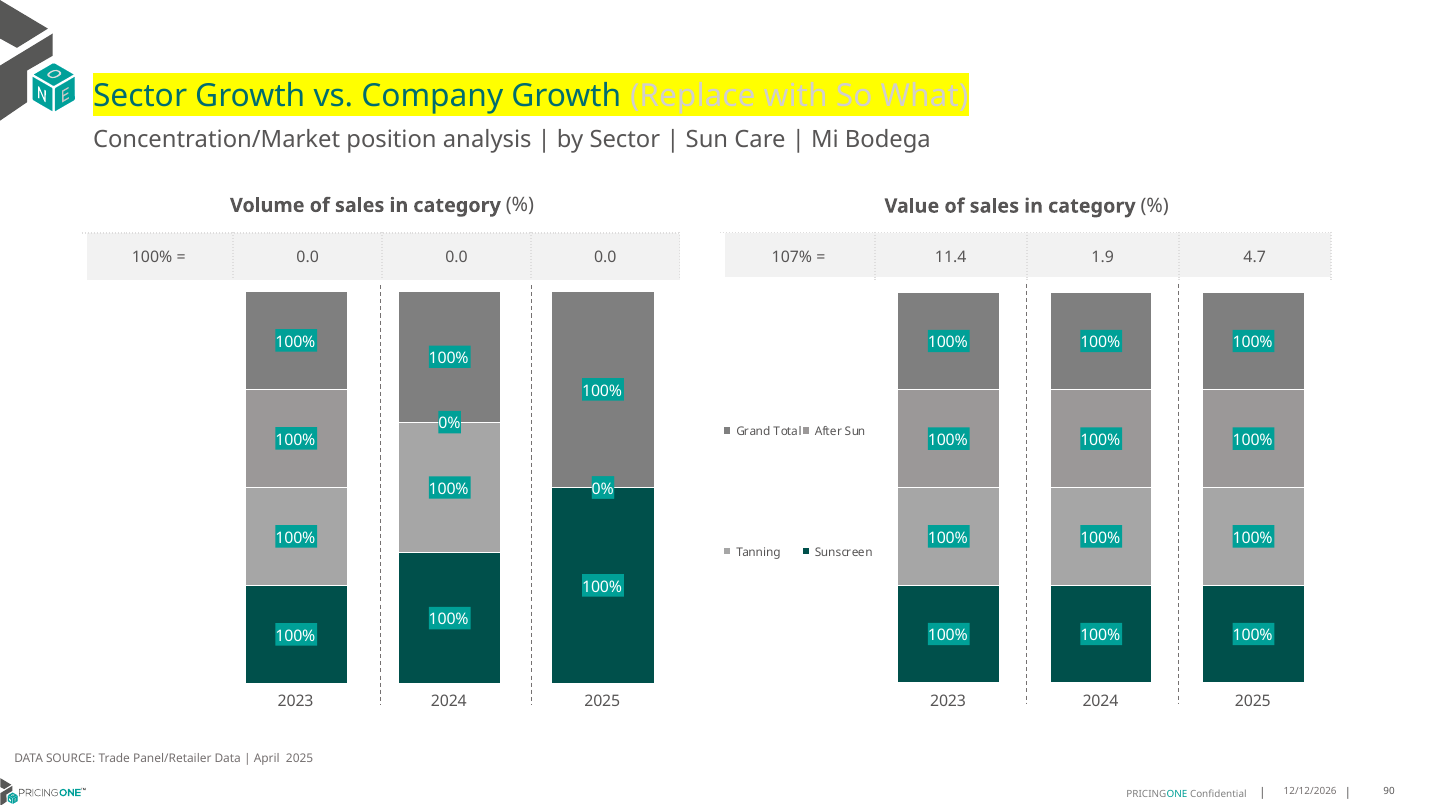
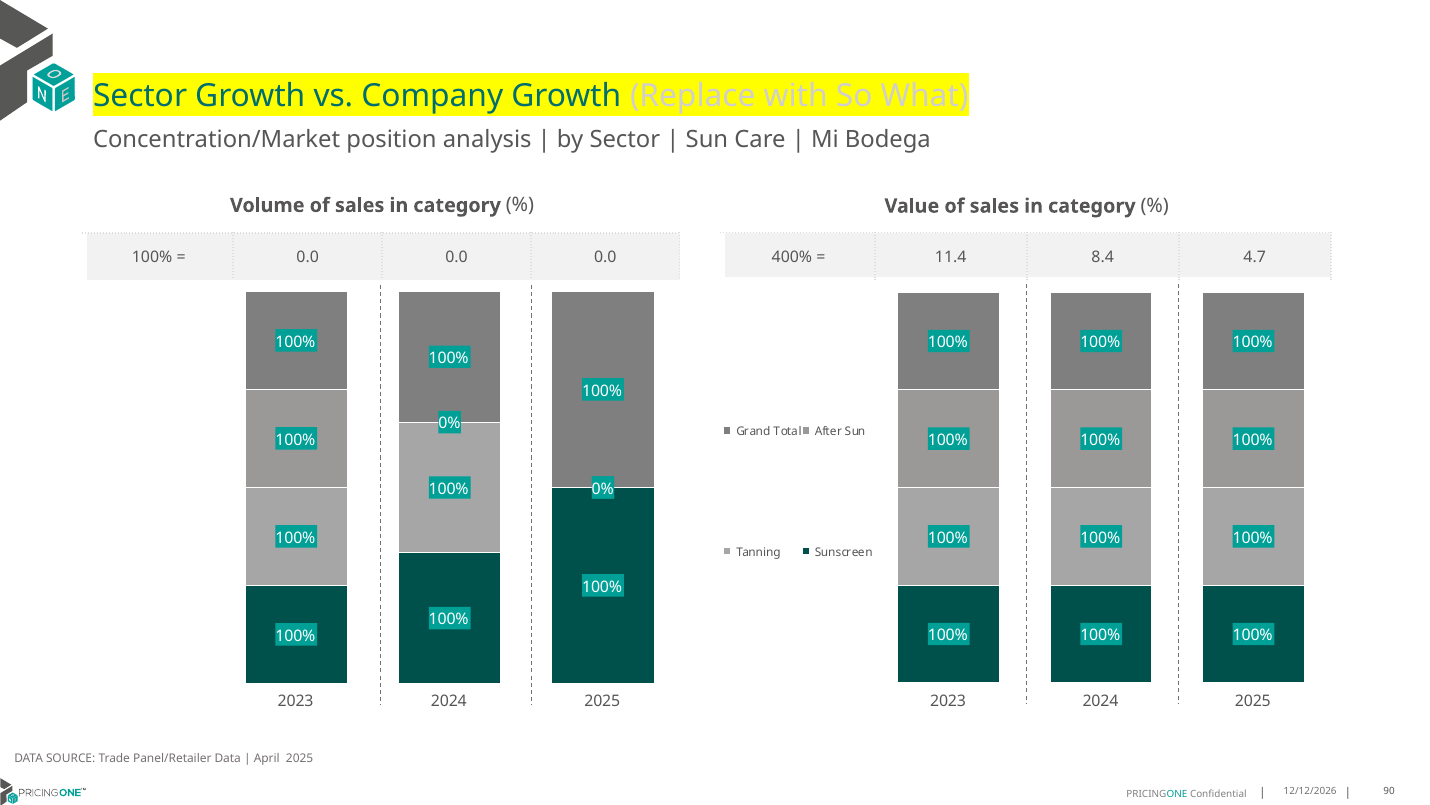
107%: 107% -> 400%
1.9: 1.9 -> 8.4
